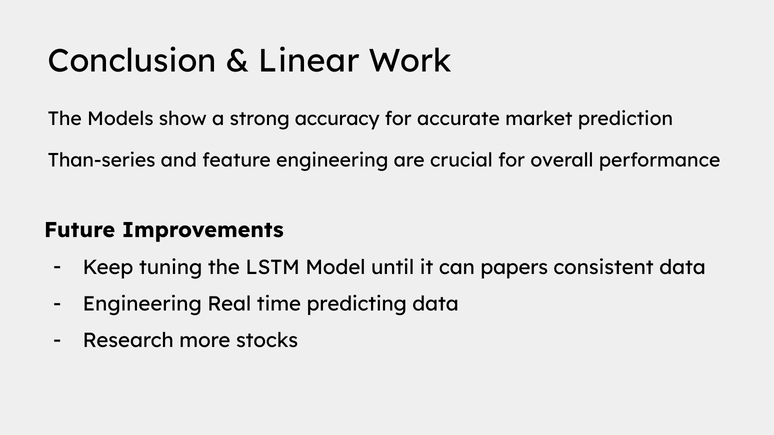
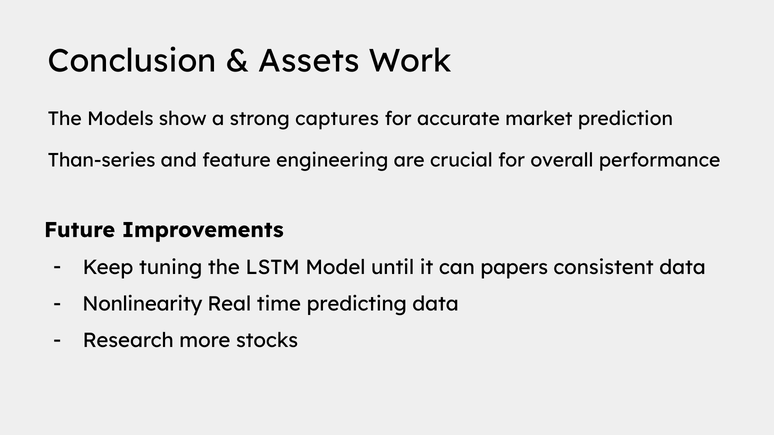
Linear: Linear -> Assets
accuracy: accuracy -> captures
Engineering at (142, 304): Engineering -> Nonlinearity
